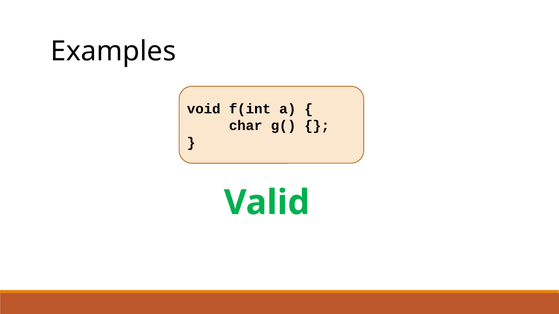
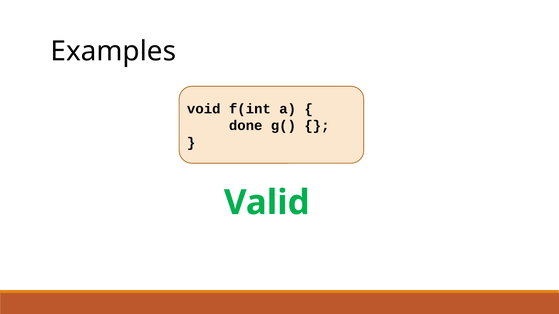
char: char -> done
